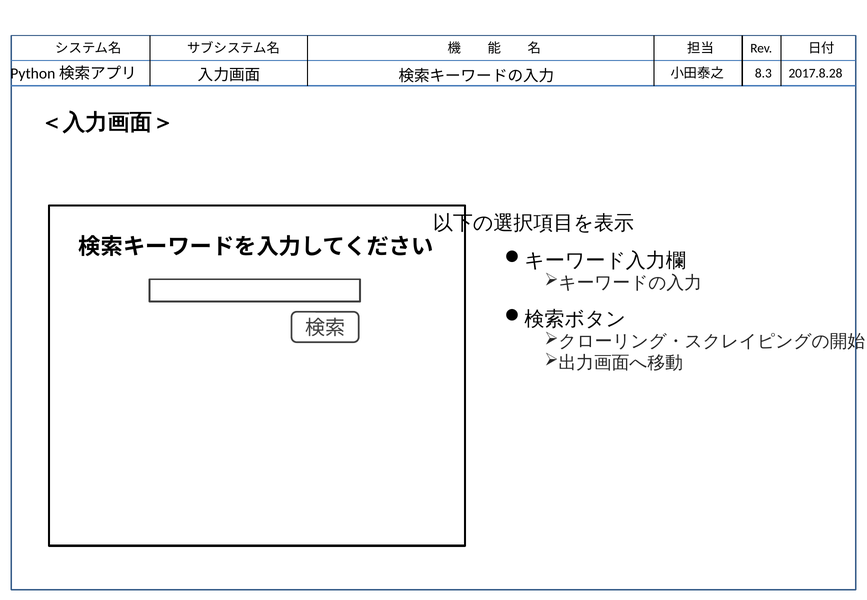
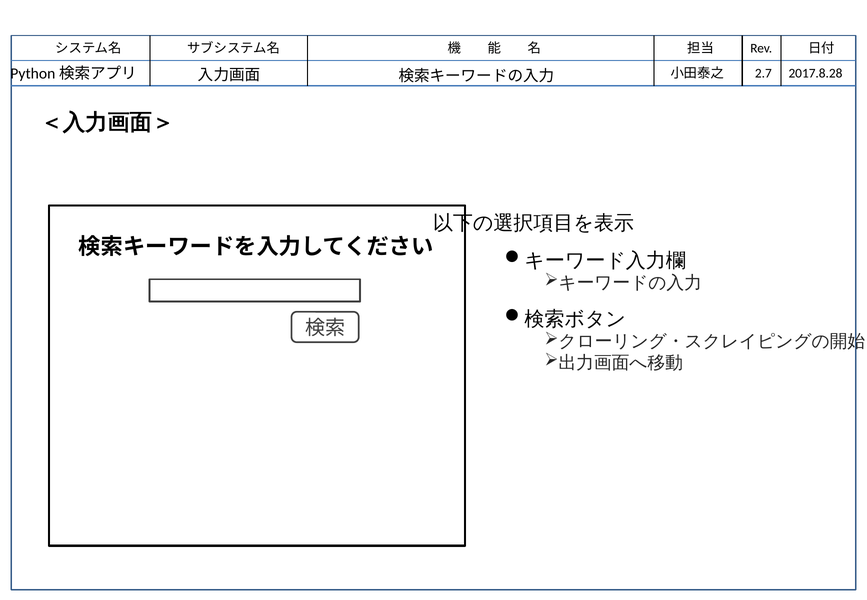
8.3: 8.3 -> 2.7
